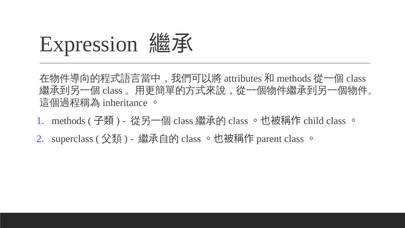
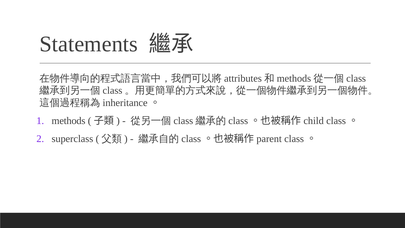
Expression: Expression -> Statements
